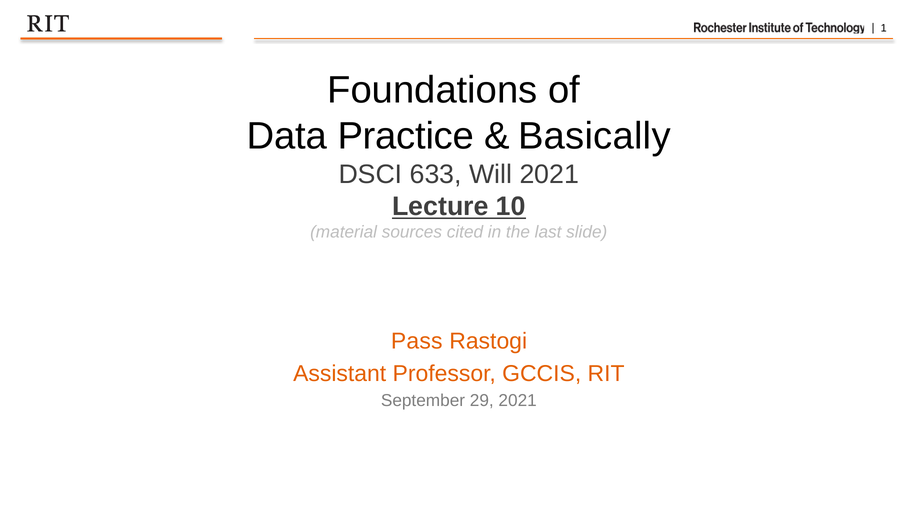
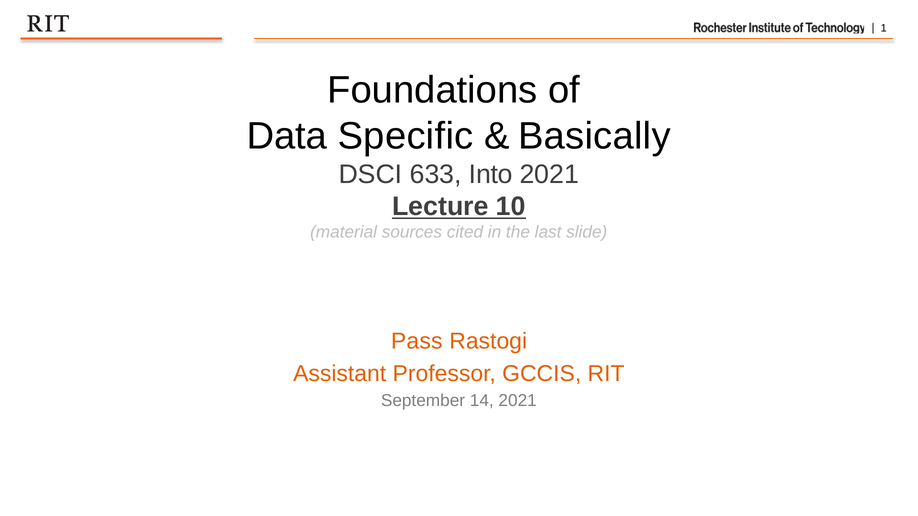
Practice: Practice -> Specific
Will: Will -> Into
29: 29 -> 14
